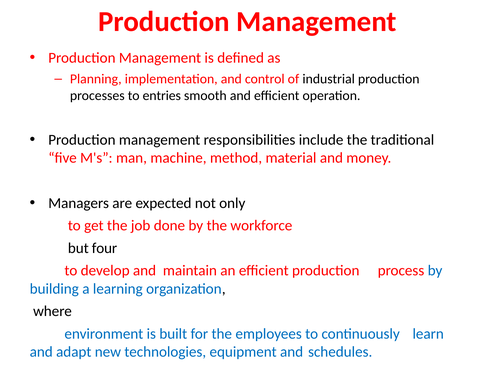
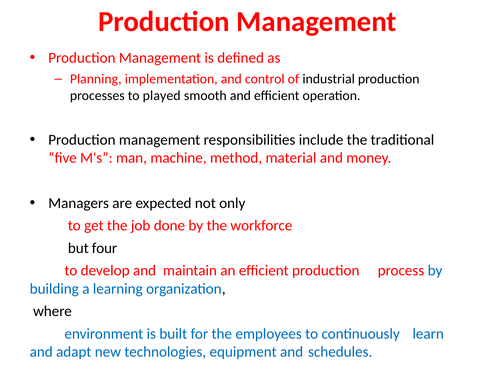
entries: entries -> played
